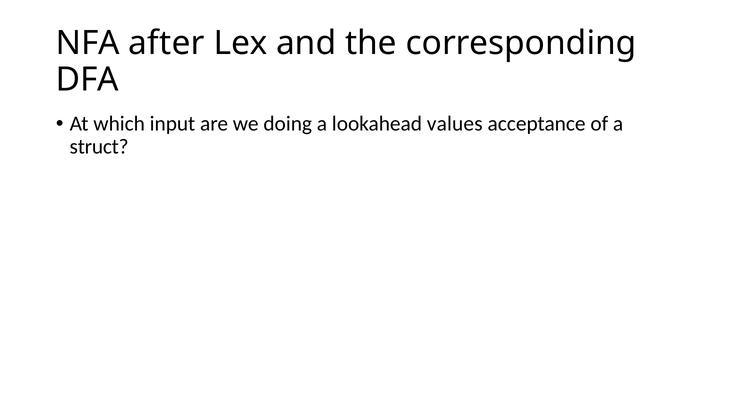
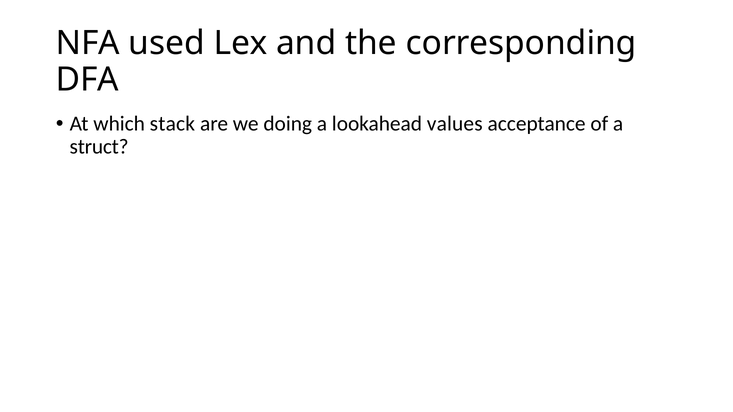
after: after -> used
input: input -> stack
